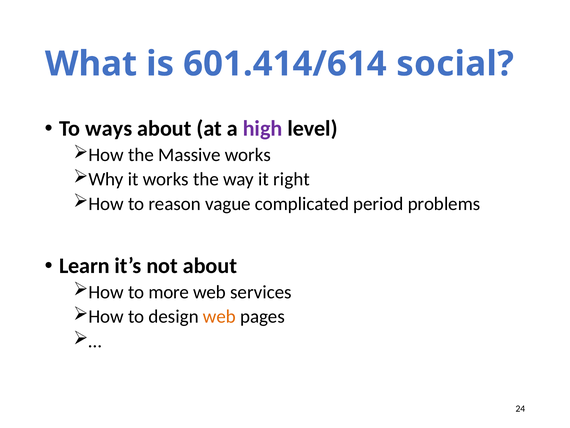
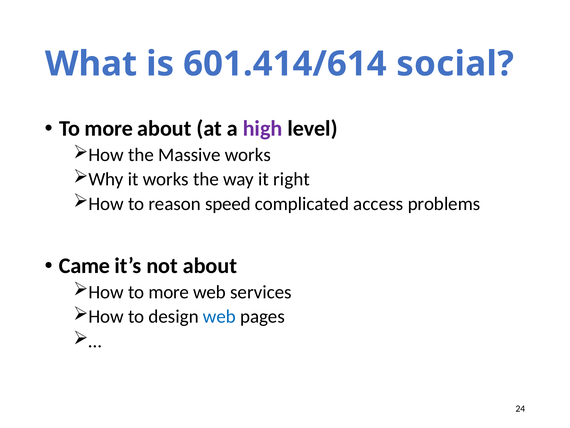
ways at (109, 128): ways -> more
vague: vague -> speed
period: period -> access
Learn: Learn -> Came
web at (219, 316) colour: orange -> blue
